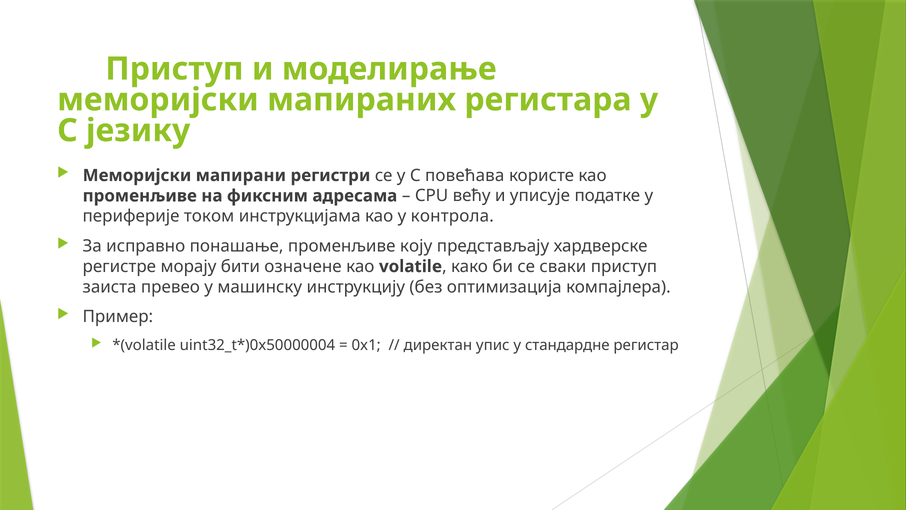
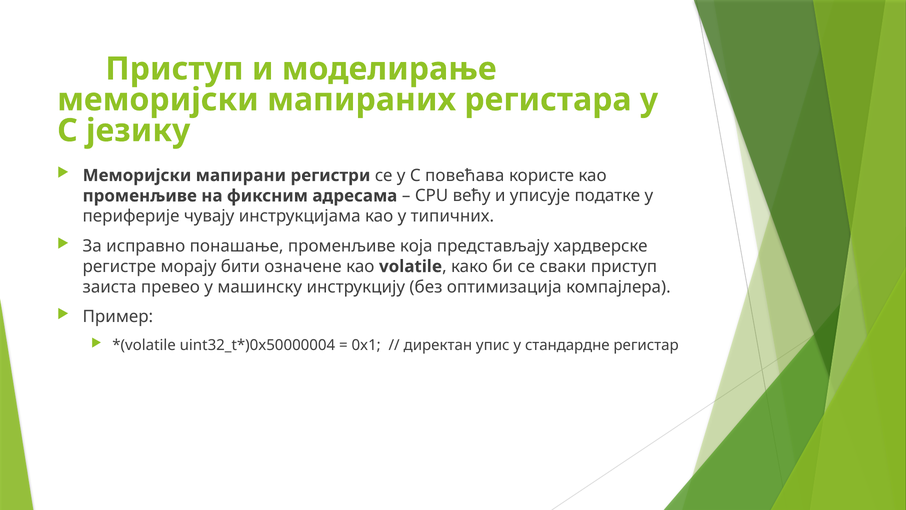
током: током -> чувају
контрола: контрола -> типичних
коју: коју -> која
